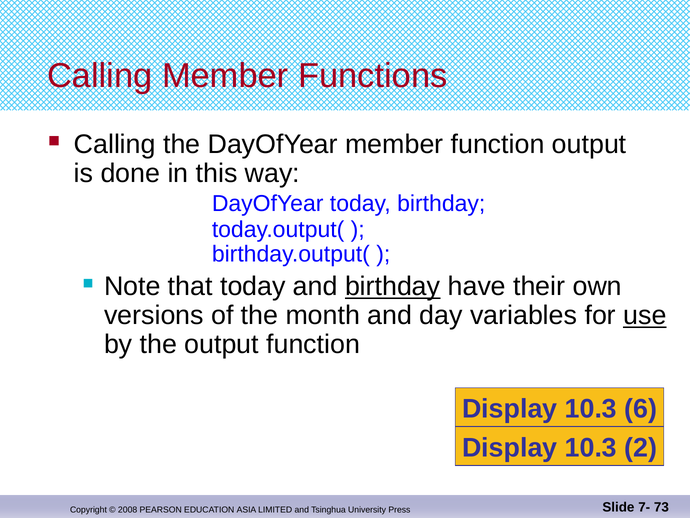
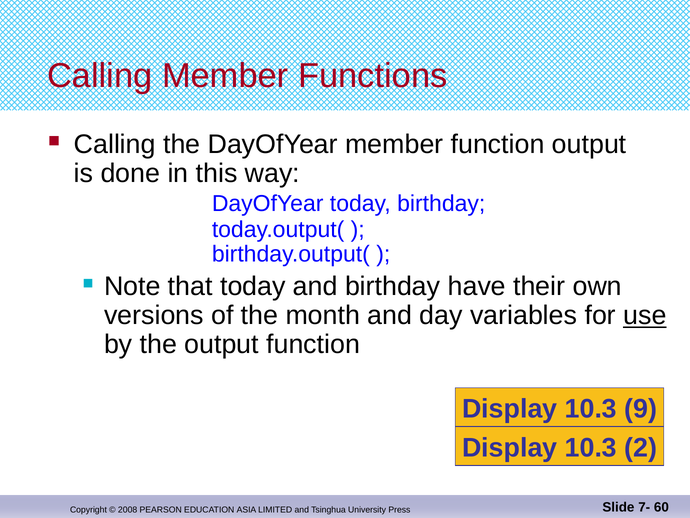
birthday at (393, 286) underline: present -> none
6: 6 -> 9
73: 73 -> 60
